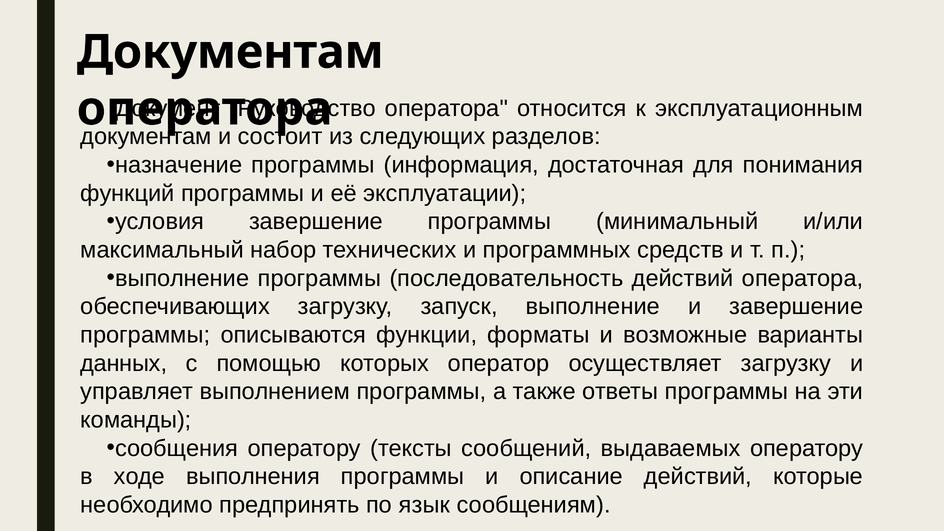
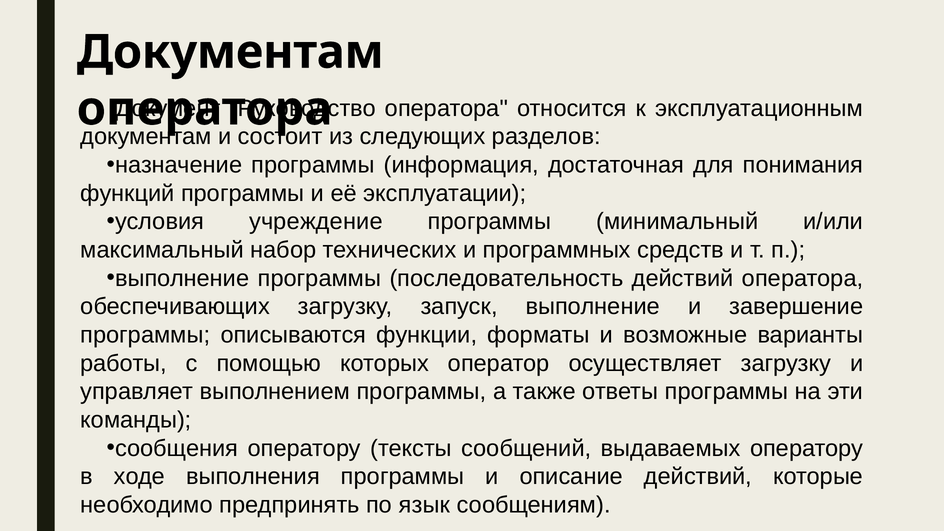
условия завершение: завершение -> учреждение
данных: данных -> работы
